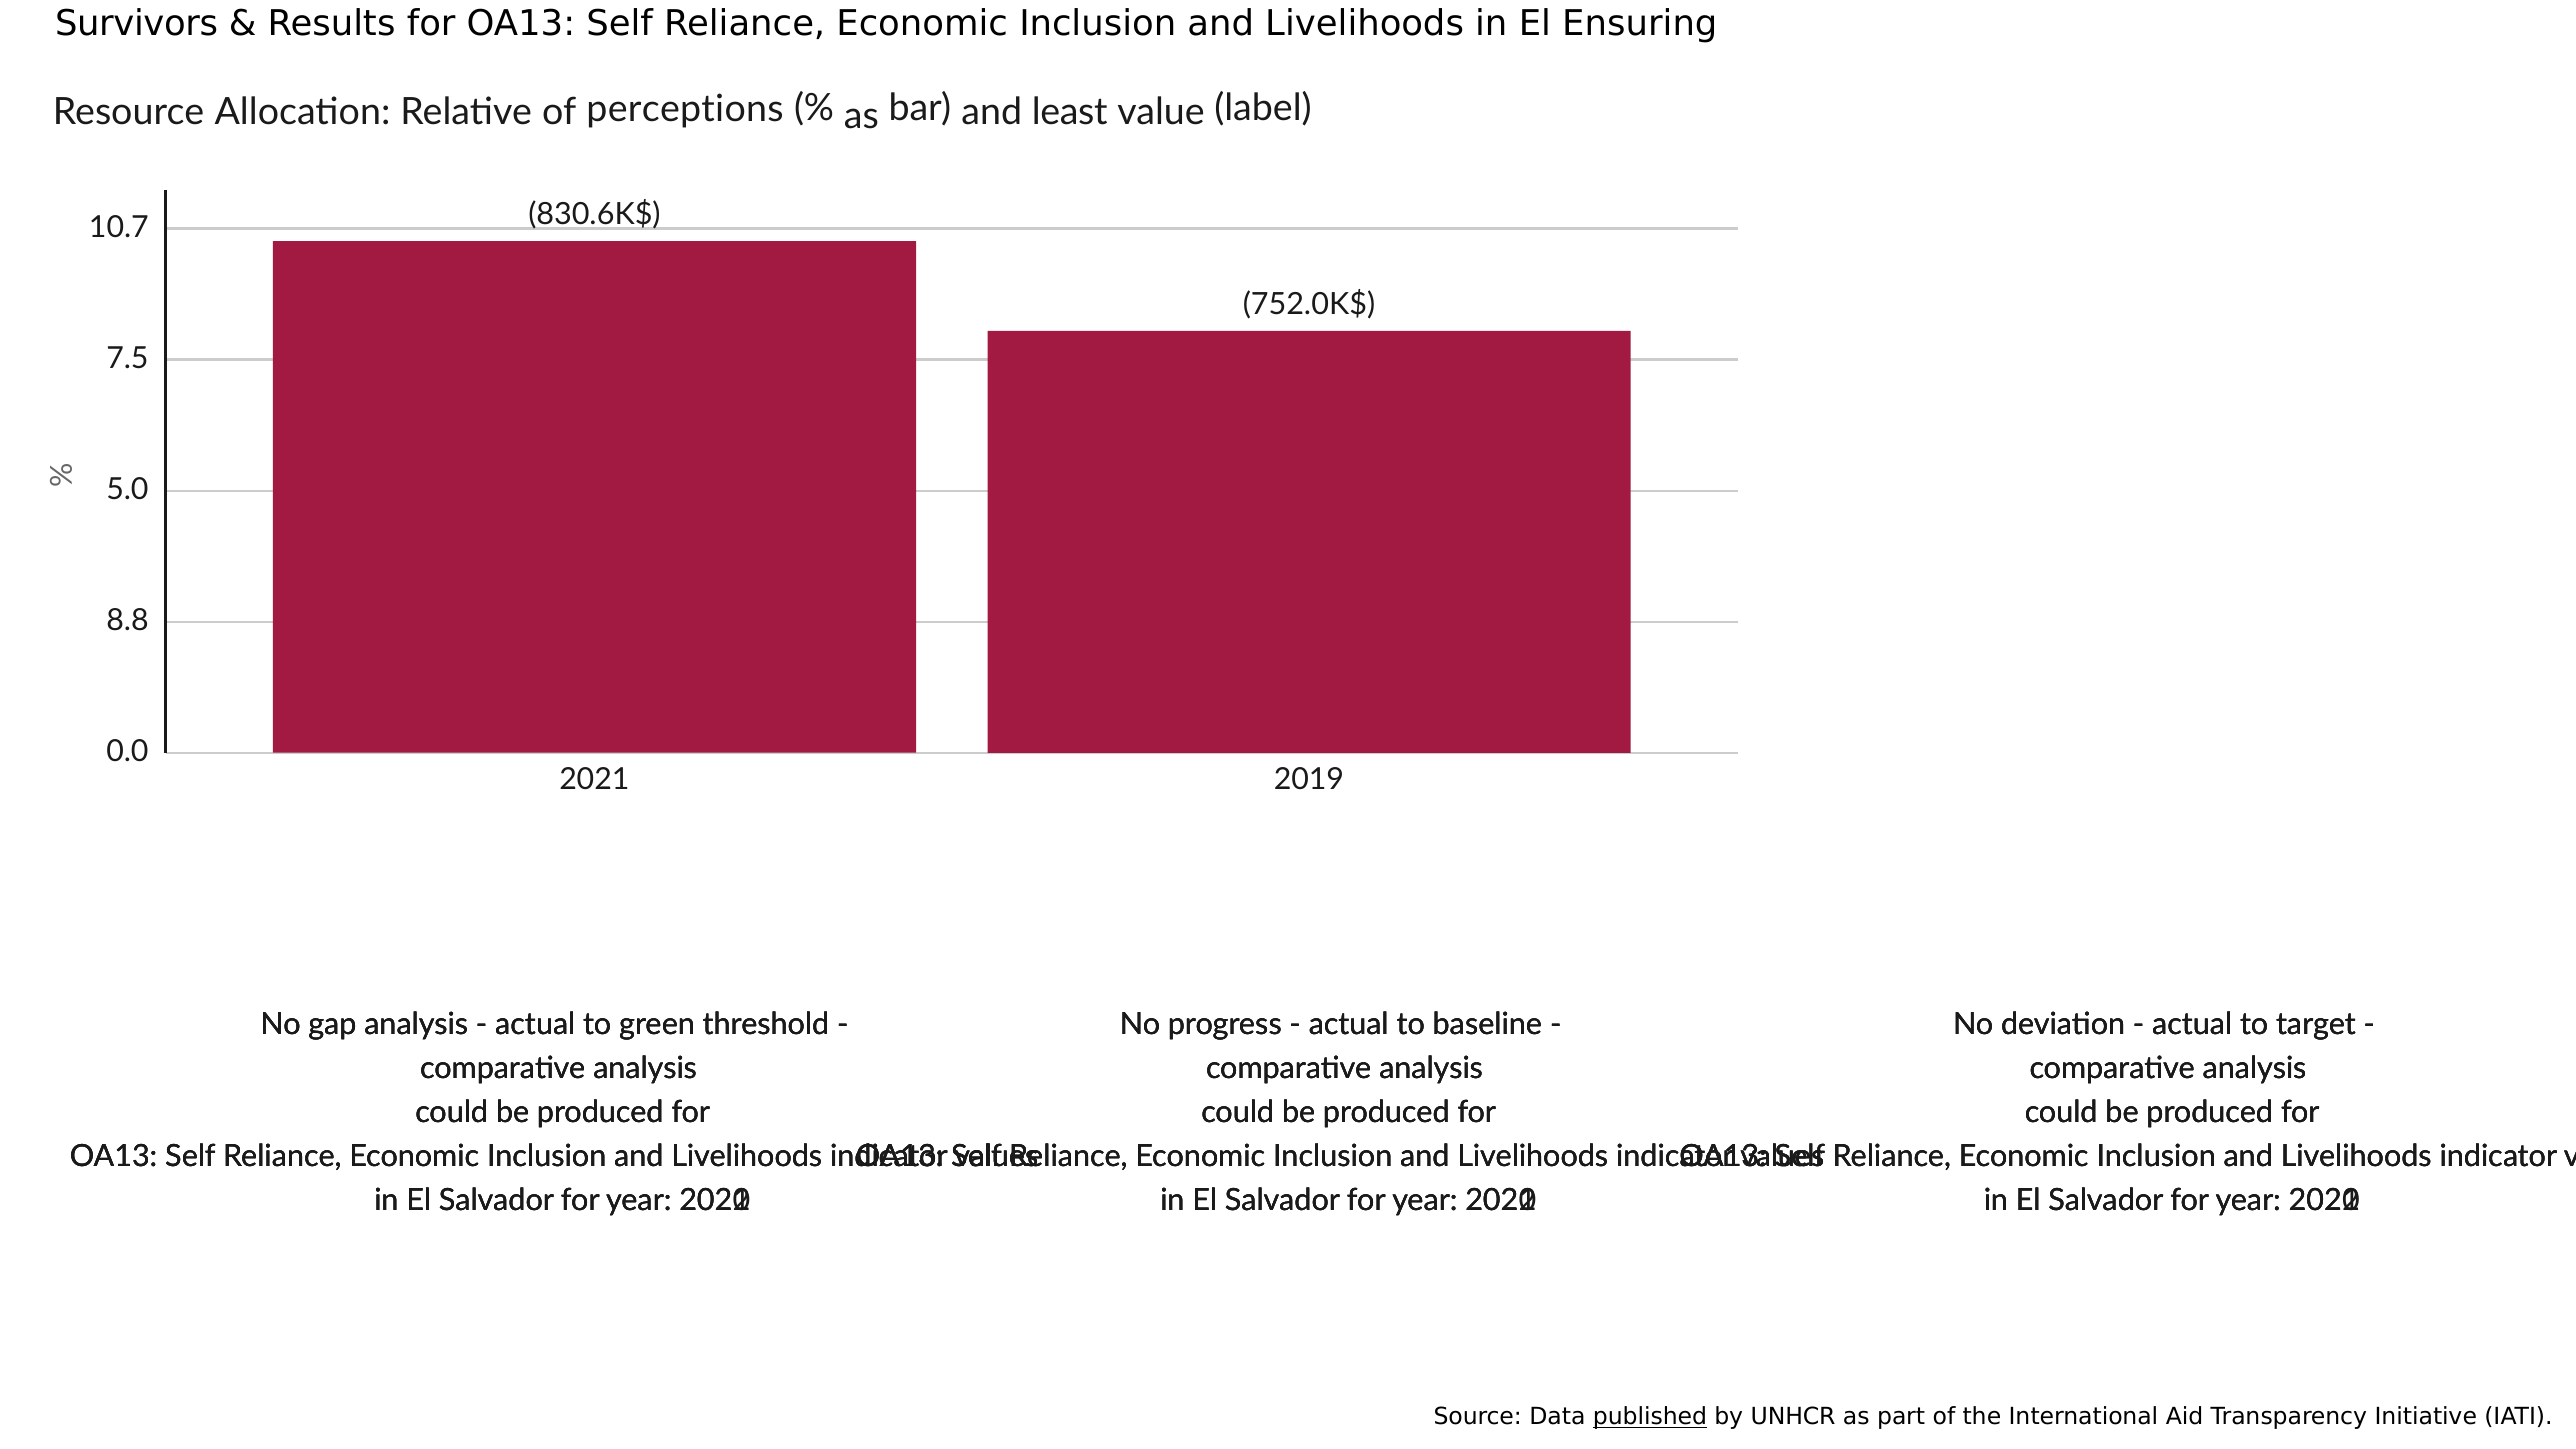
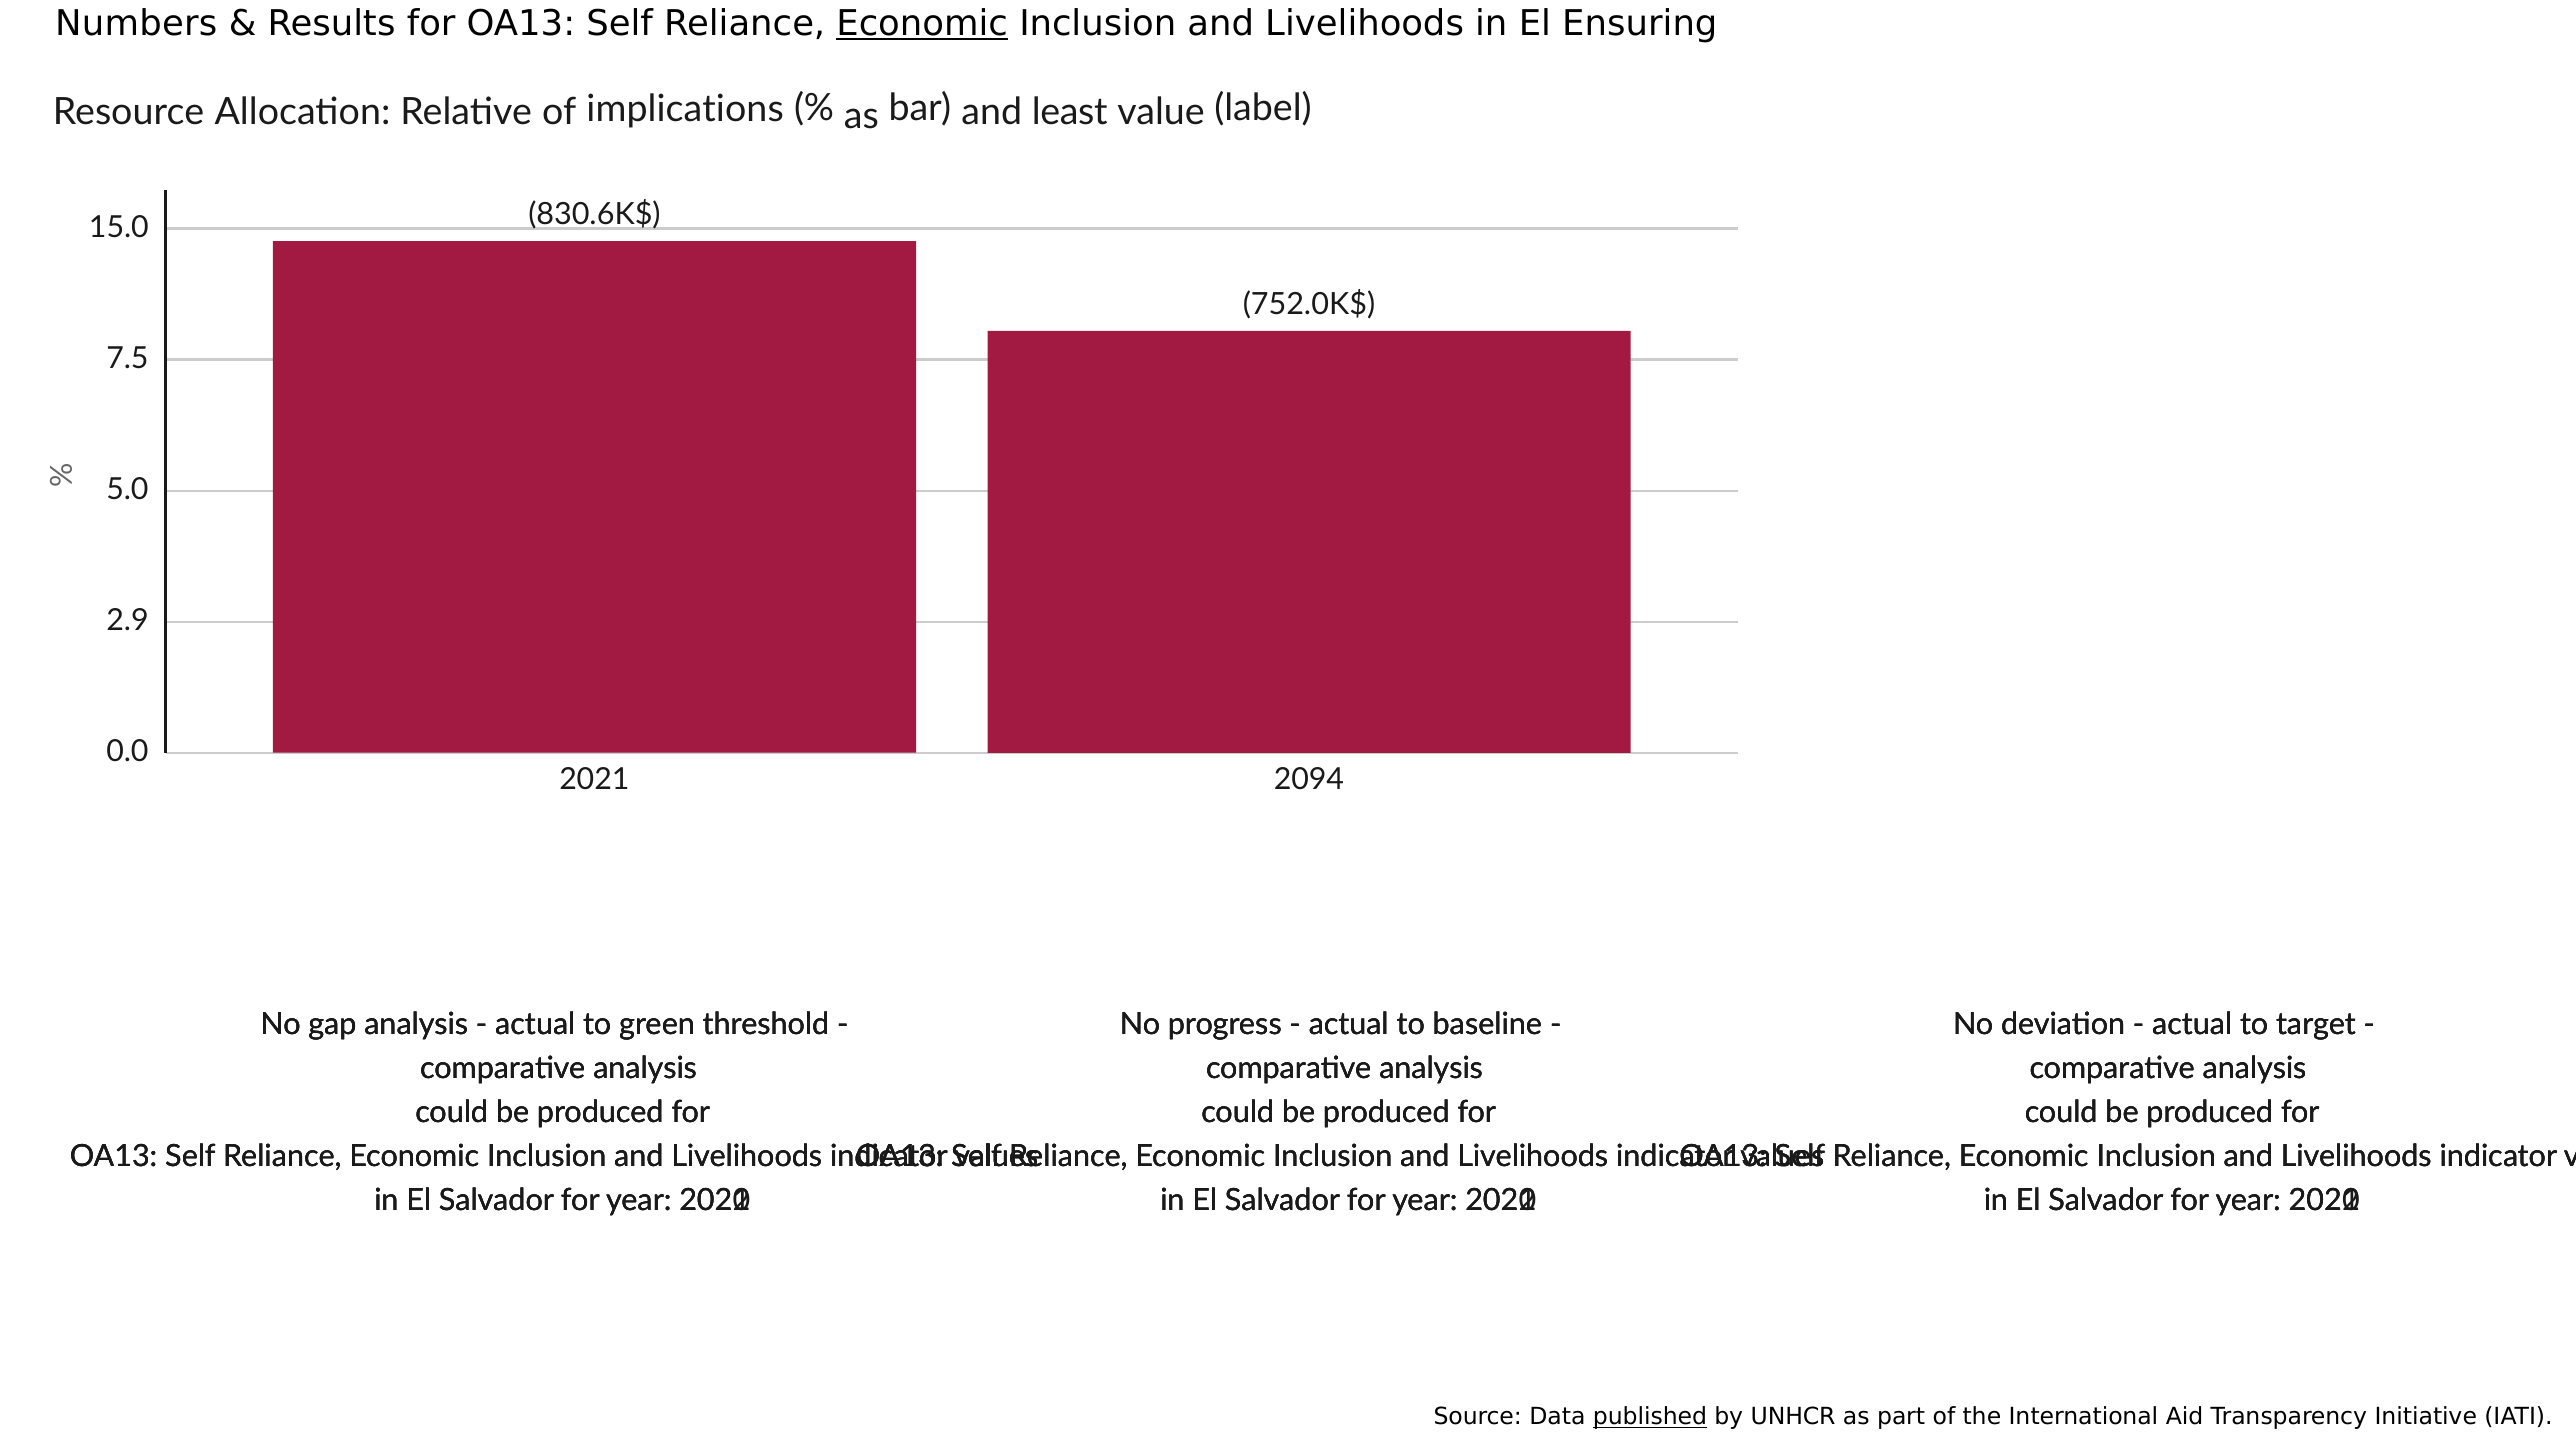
Survivors: Survivors -> Numbers
Economic at (922, 24) underline: none -> present
perceptions: perceptions -> implications
10.7: 10.7 -> 15.0
8.8: 8.8 -> 2.9
2019: 2019 -> 2094
